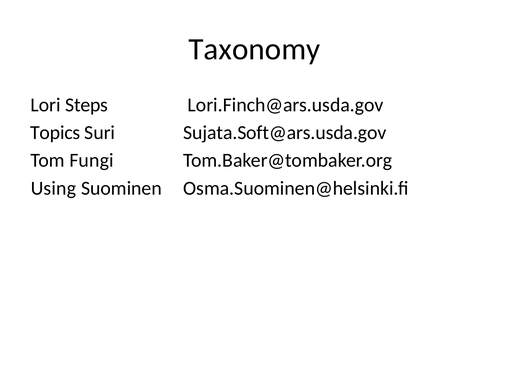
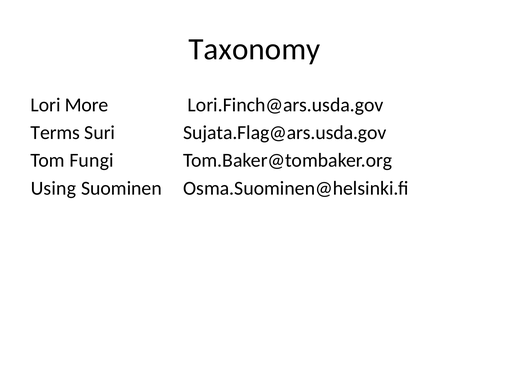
Steps: Steps -> More
Topics: Topics -> Terms
Sujata.Soft@ars.usda.gov: Sujata.Soft@ars.usda.gov -> Sujata.Flag@ars.usda.gov
